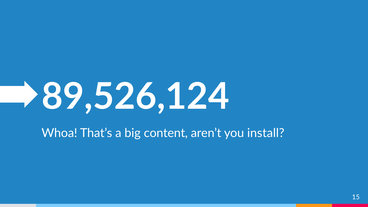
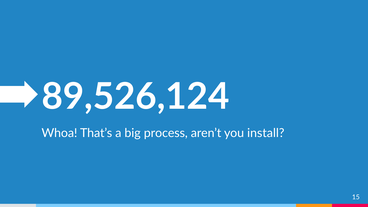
content: content -> process
